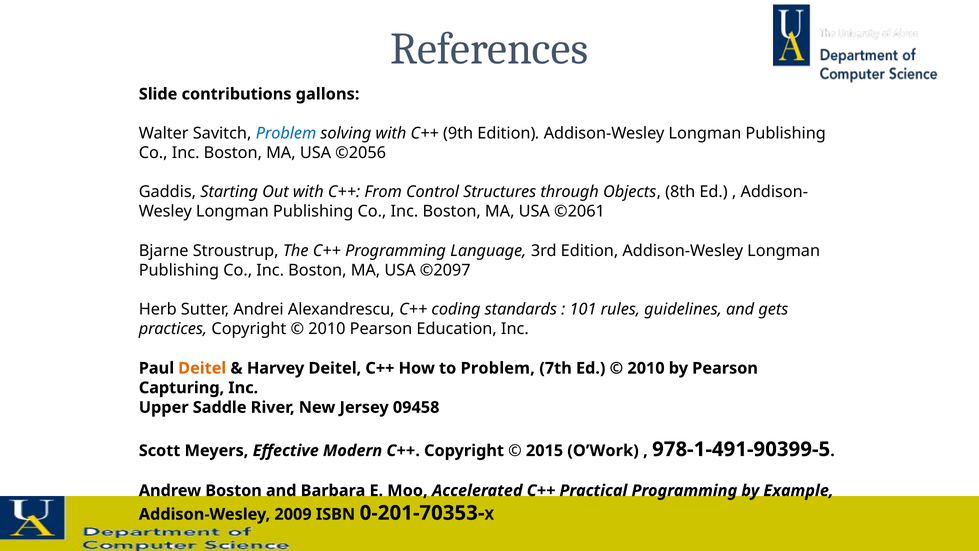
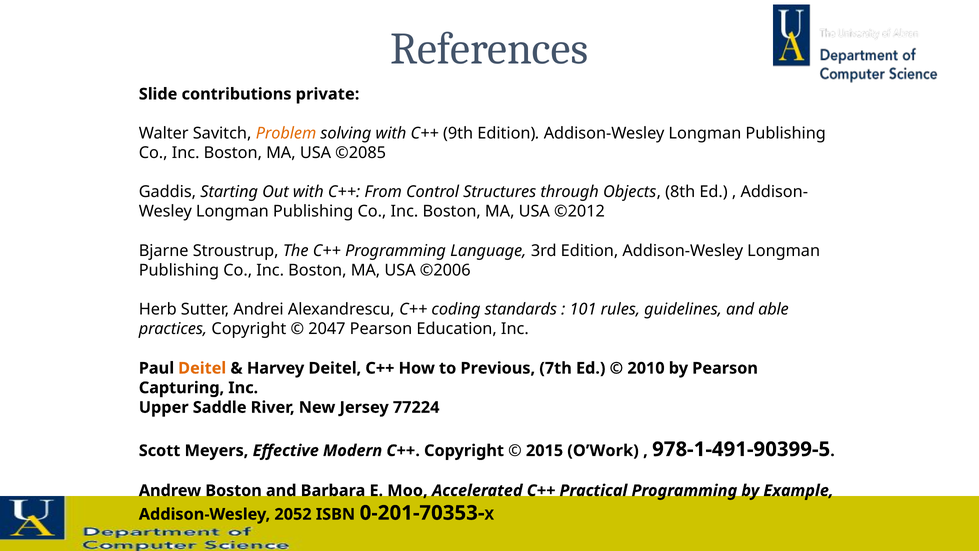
gallons: gallons -> private
Problem at (286, 133) colour: blue -> orange
©2056: ©2056 -> ©2085
©2061: ©2061 -> ©2012
©2097: ©2097 -> ©2006
gets: gets -> able
2010 at (327, 329): 2010 -> 2047
to Problem: Problem -> Previous
09458: 09458 -> 77224
2009: 2009 -> 2052
